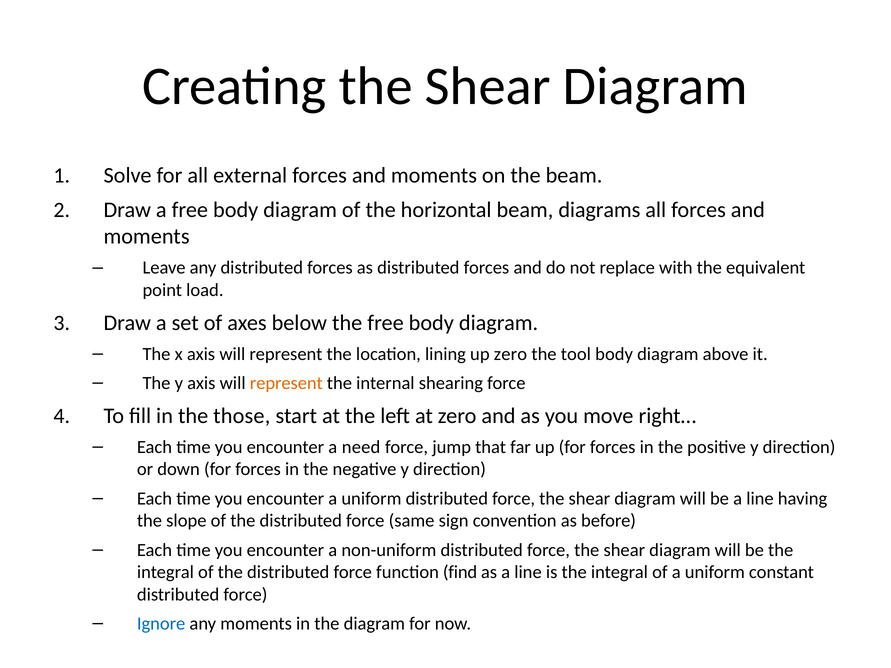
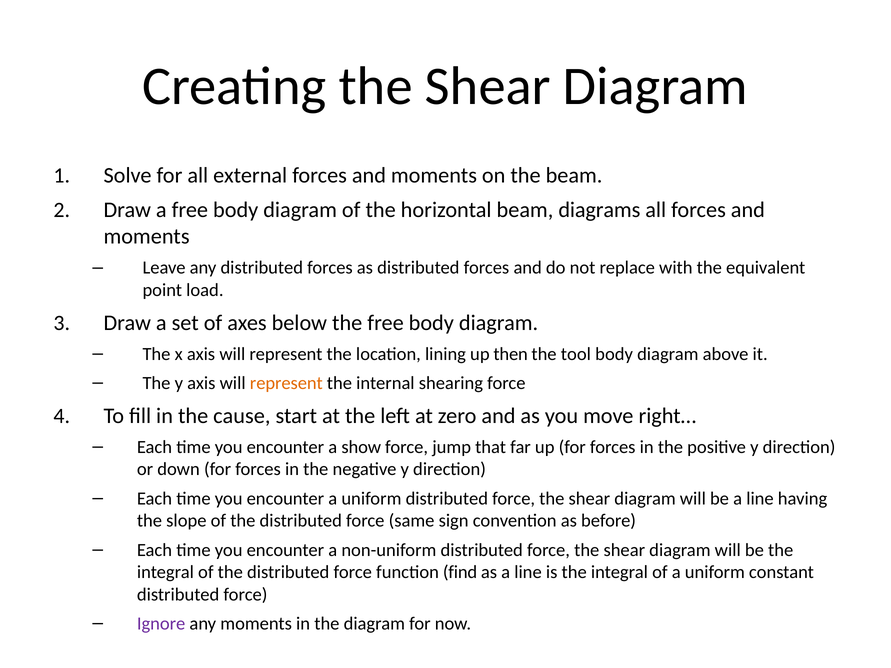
up zero: zero -> then
those: those -> cause
need: need -> show
Ignore colour: blue -> purple
